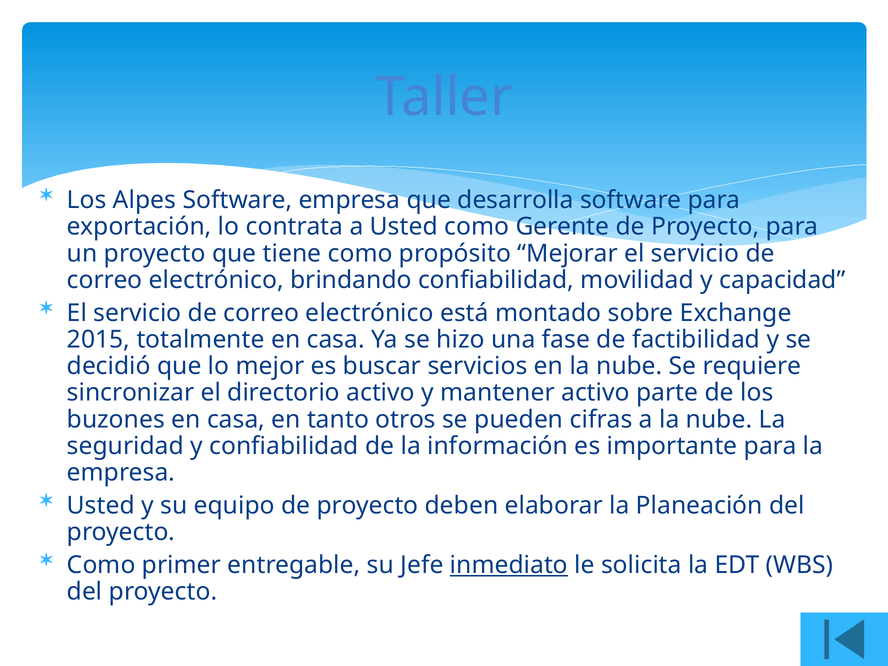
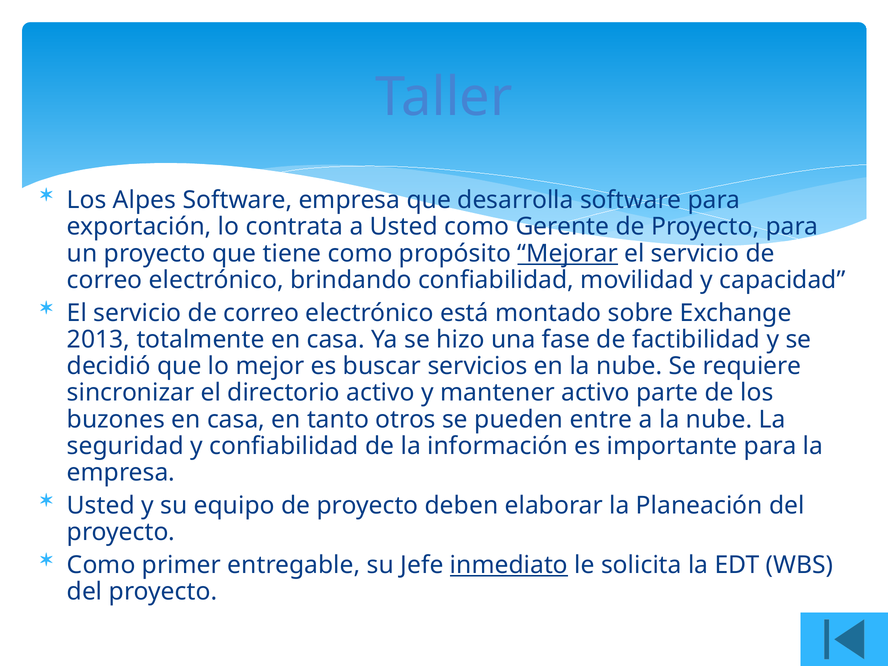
Mejorar underline: none -> present
2015: 2015 -> 2013
cifras: cifras -> entre
